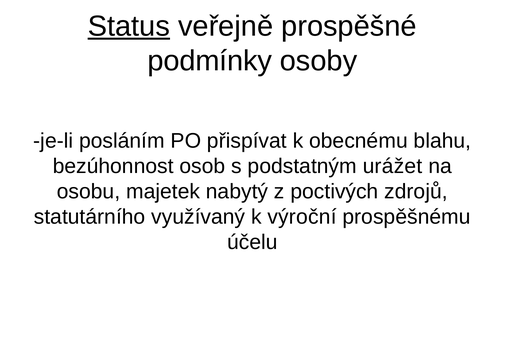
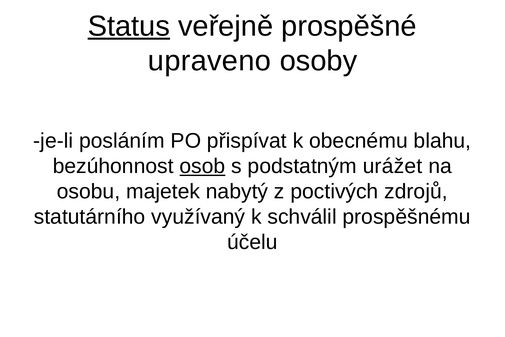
podmínky: podmínky -> upraveno
osob underline: none -> present
výroční: výroční -> schválil
